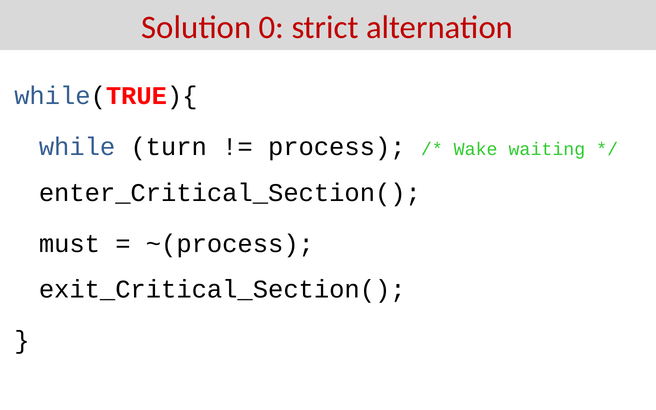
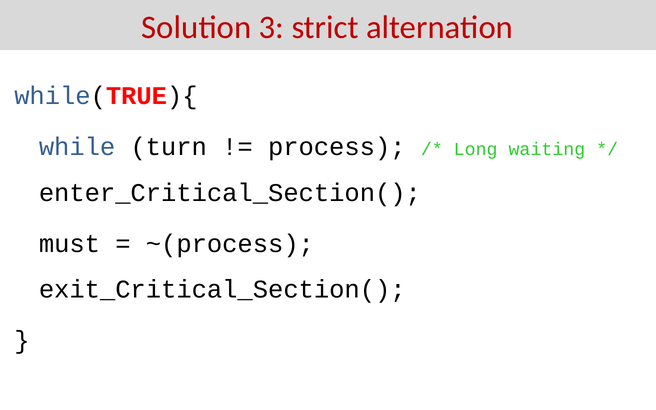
0: 0 -> 3
Wake: Wake -> Long
